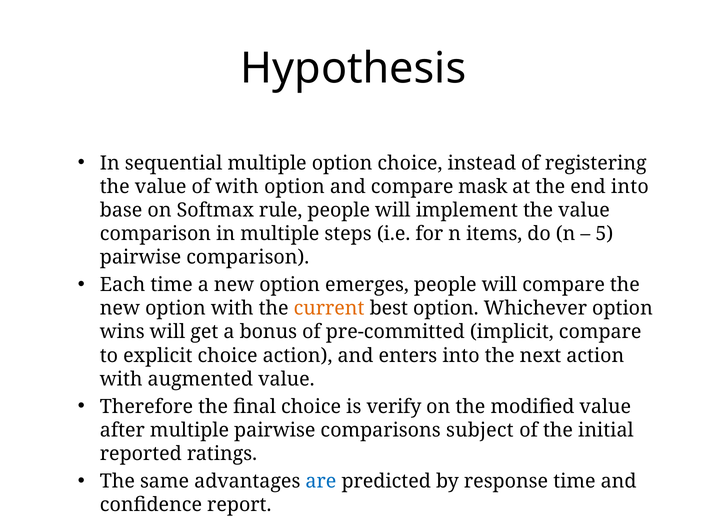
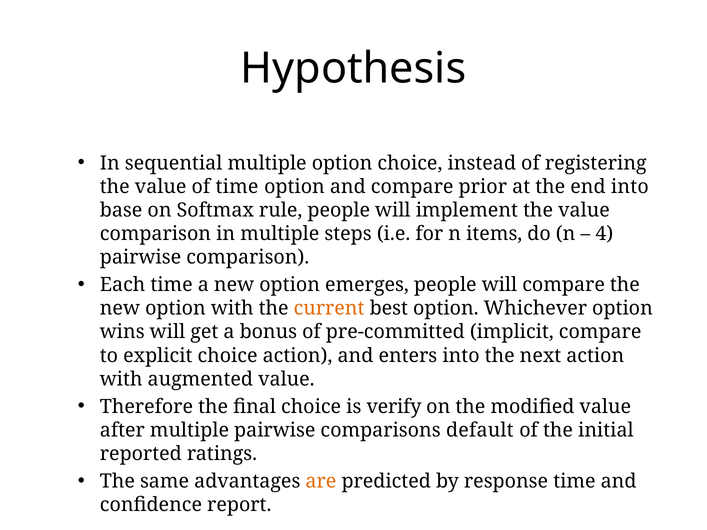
of with: with -> time
mask: mask -> prior
5: 5 -> 4
subject: subject -> default
are colour: blue -> orange
